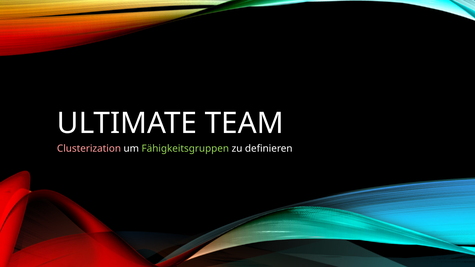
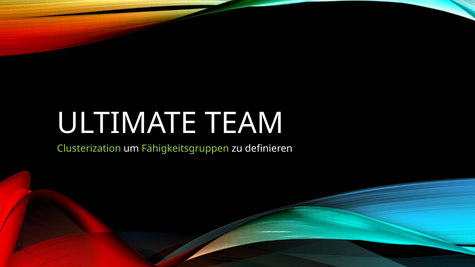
Clusterization colour: pink -> light green
